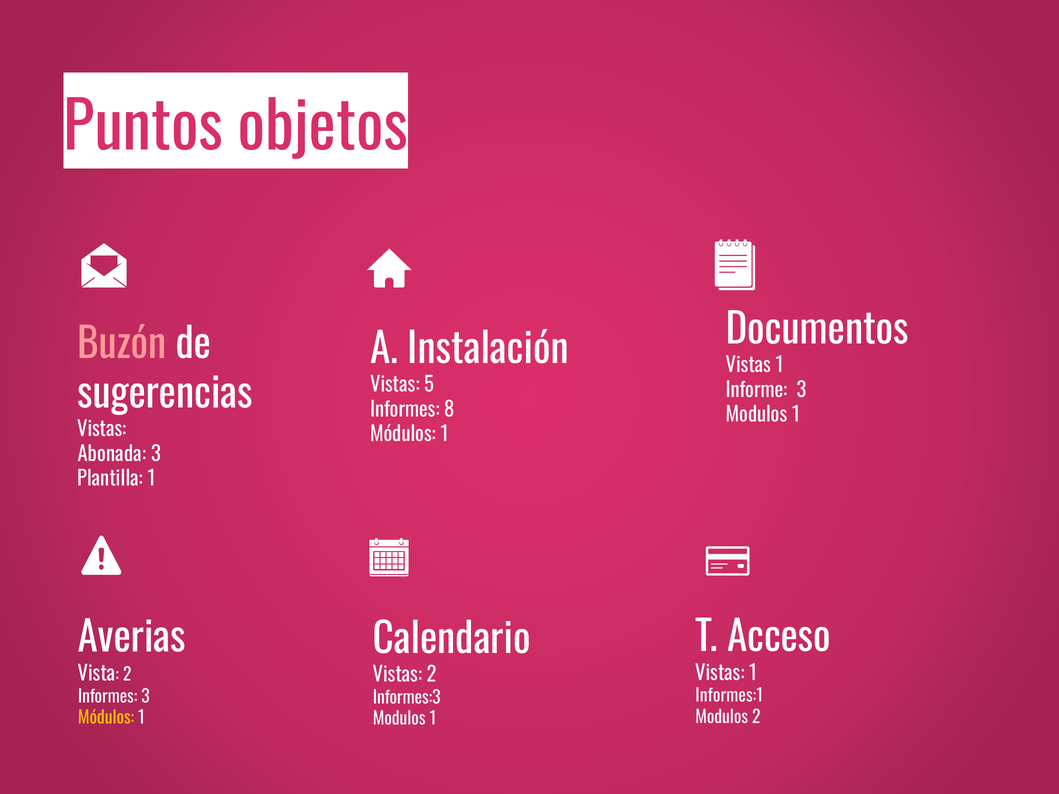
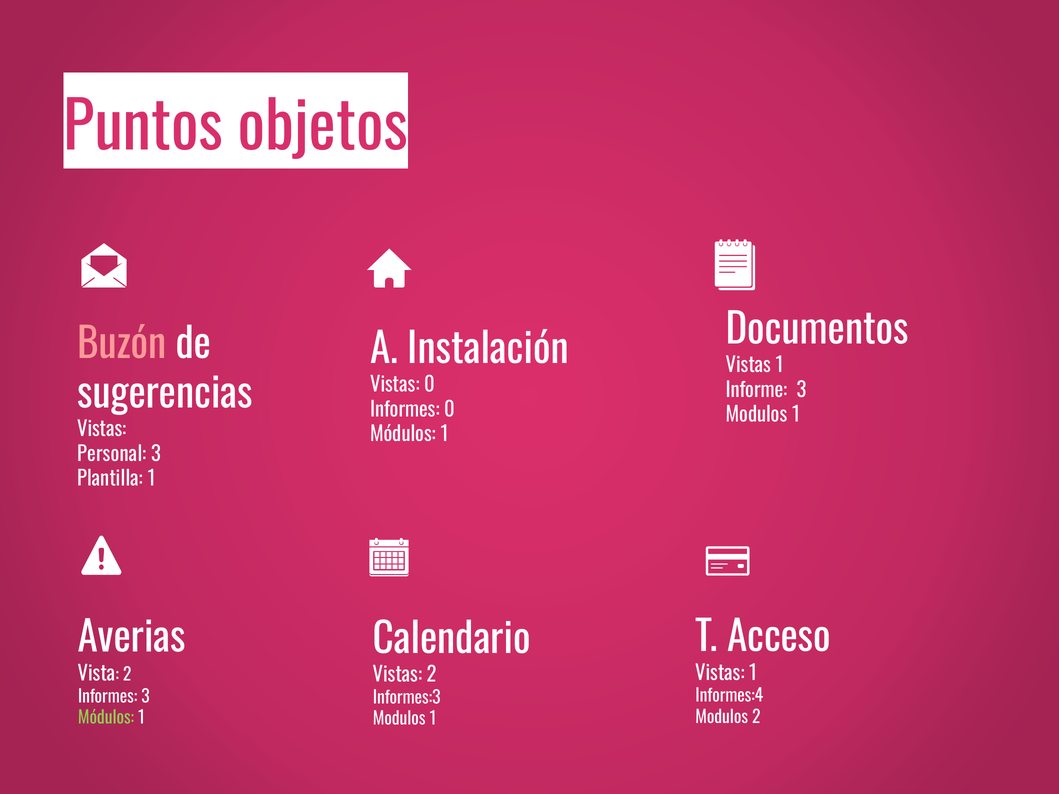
Vistas 5: 5 -> 0
Informes 8: 8 -> 0
Abonada: Abonada -> Personal
Informes:1: Informes:1 -> Informes:4
Módulos at (106, 718) colour: yellow -> light green
